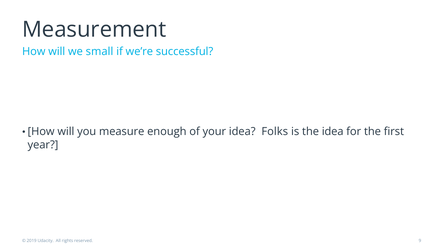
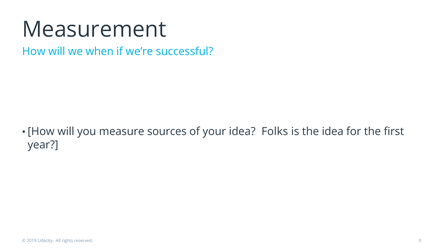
small: small -> when
enough: enough -> sources
